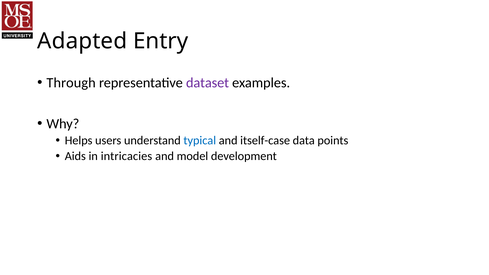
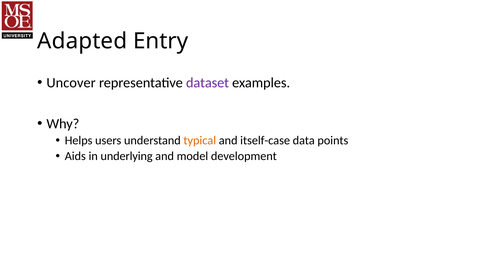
Through: Through -> Uncover
typical colour: blue -> orange
intricacies: intricacies -> underlying
